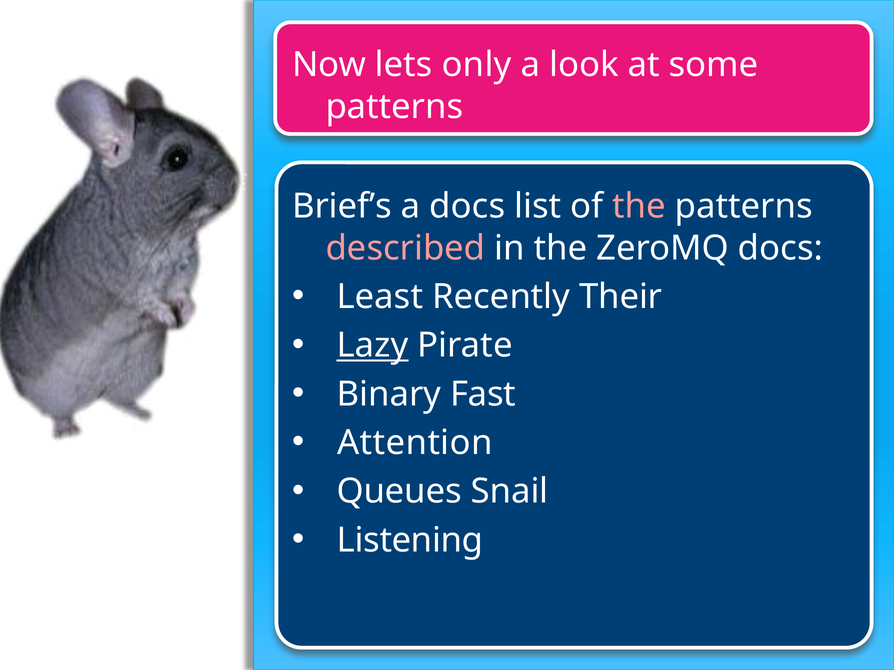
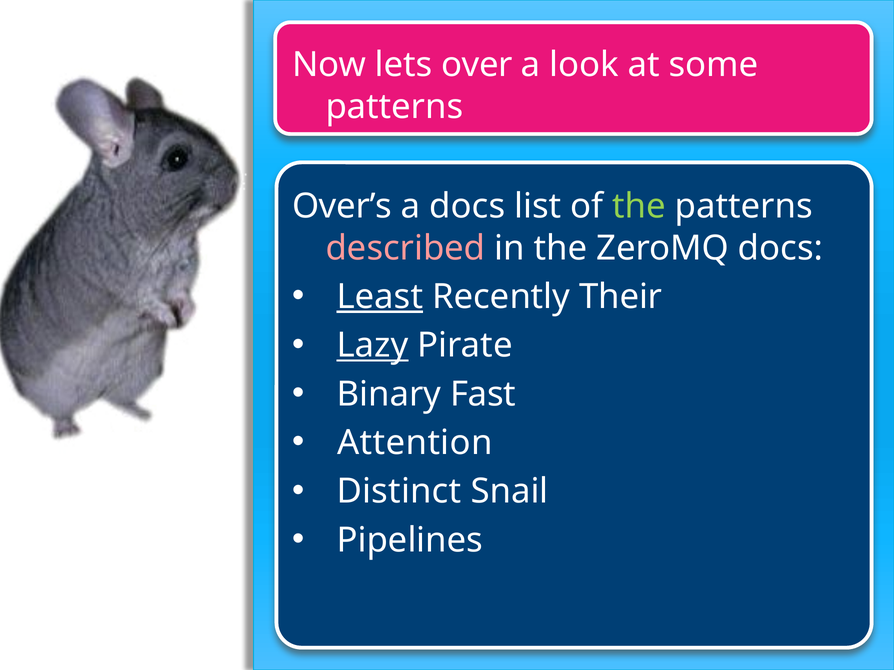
only: only -> over
Brief’s: Brief’s -> Over’s
the at (639, 207) colour: pink -> light green
Least underline: none -> present
Queues: Queues -> Distinct
Listening: Listening -> Pipelines
